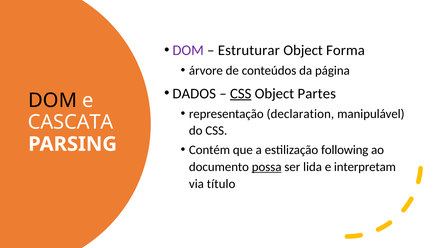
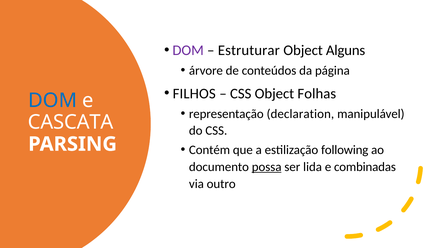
Forma: Forma -> Alguns
DADOS: DADOS -> FILHOS
CSS at (241, 94) underline: present -> none
Partes: Partes -> Folhas
DOM at (53, 100) colour: black -> blue
interpretam: interpretam -> combinadas
título: título -> outro
